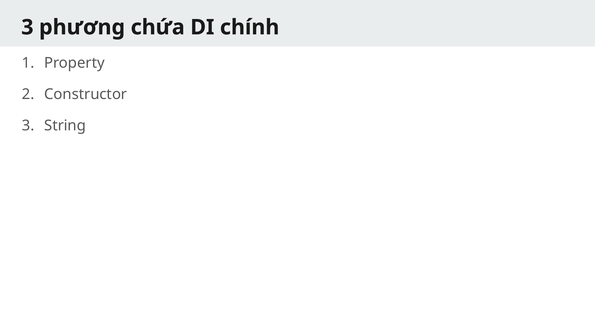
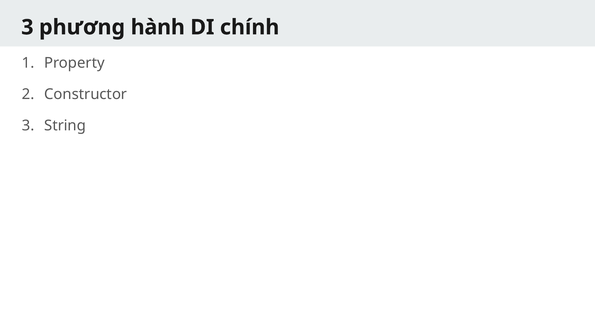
chứa: chứa -> hành
